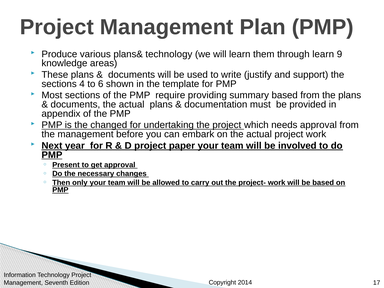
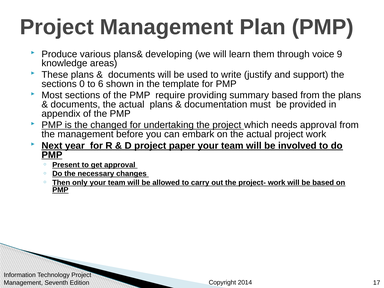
plans& technology: technology -> developing
through learn: learn -> voice
4: 4 -> 0
